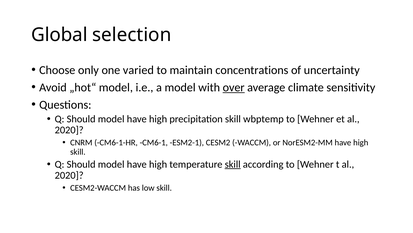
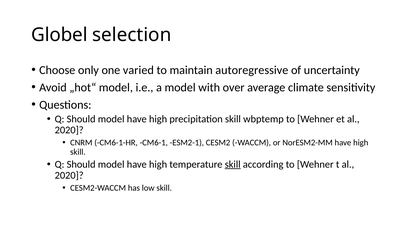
Global: Global -> Globel
concentrations: concentrations -> autoregressive
over underline: present -> none
